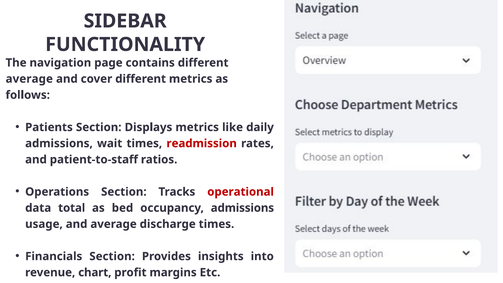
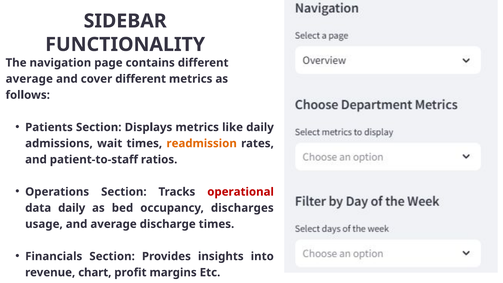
readmission colour: red -> orange
data total: total -> daily
occupancy admissions: admissions -> discharges
